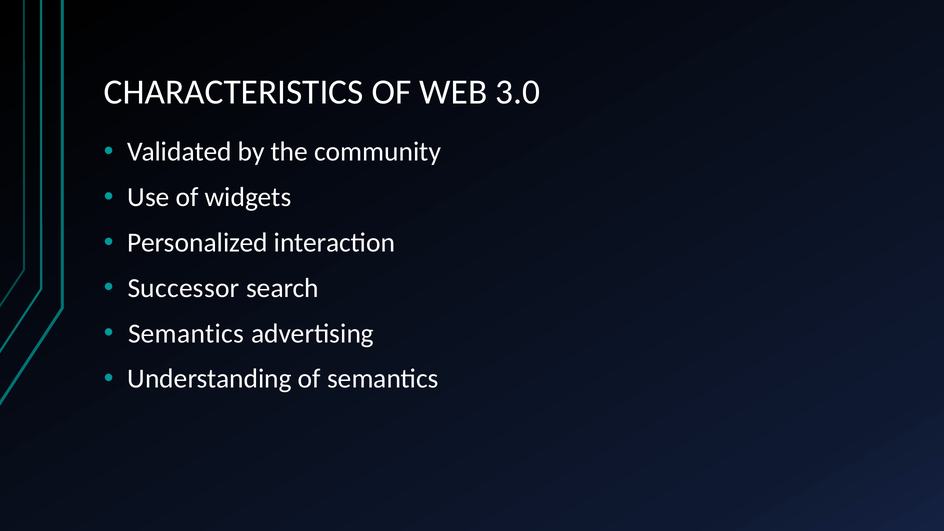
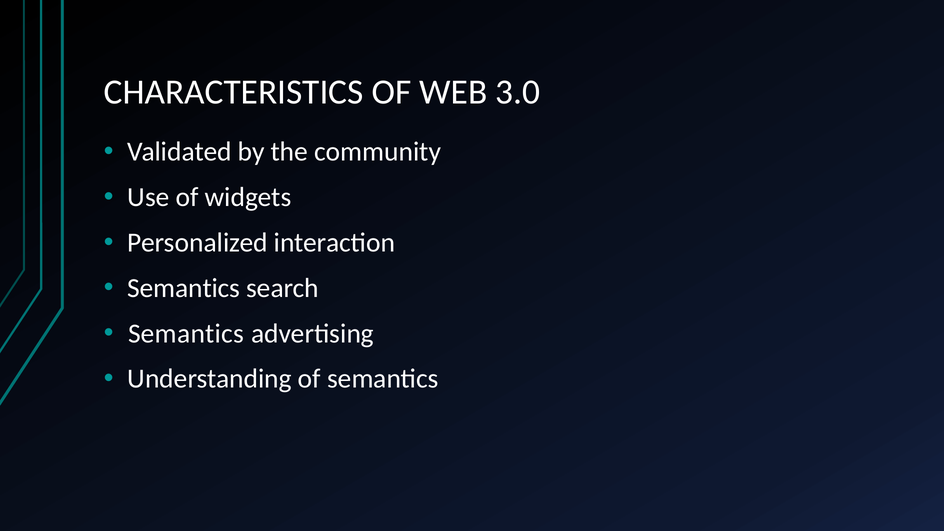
Successor at (184, 288): Successor -> Semantics
